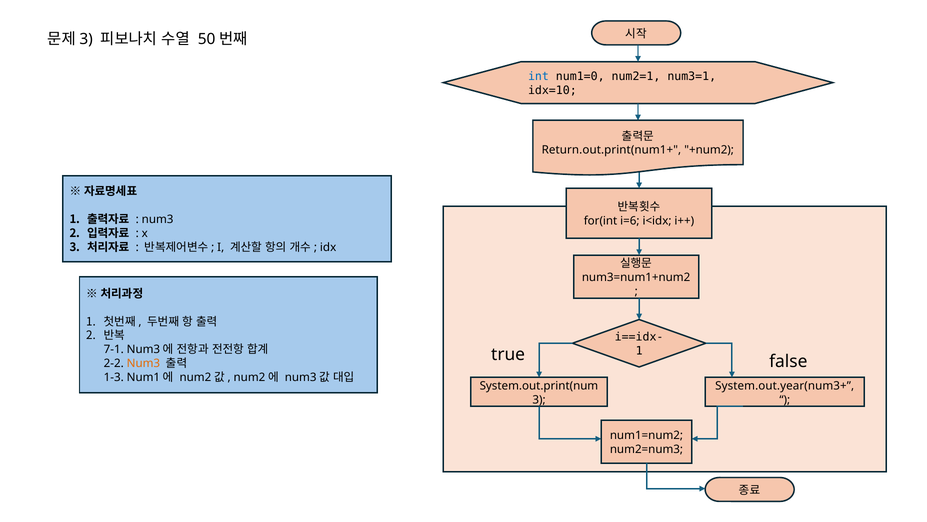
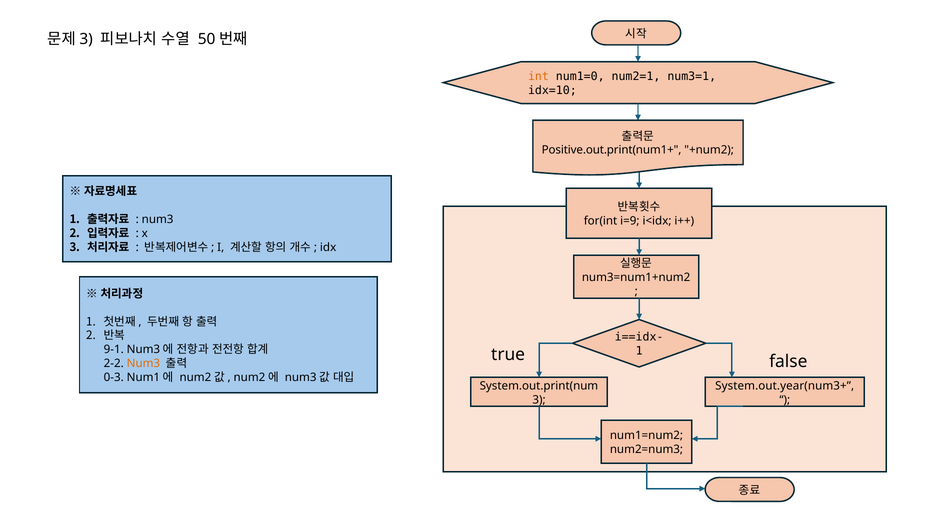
int colour: blue -> orange
Return.out.print(num1+: Return.out.print(num1+ -> Positive.out.print(num1+
i=6: i=6 -> i=9
7-1: 7-1 -> 9-1
1-3: 1-3 -> 0-3
